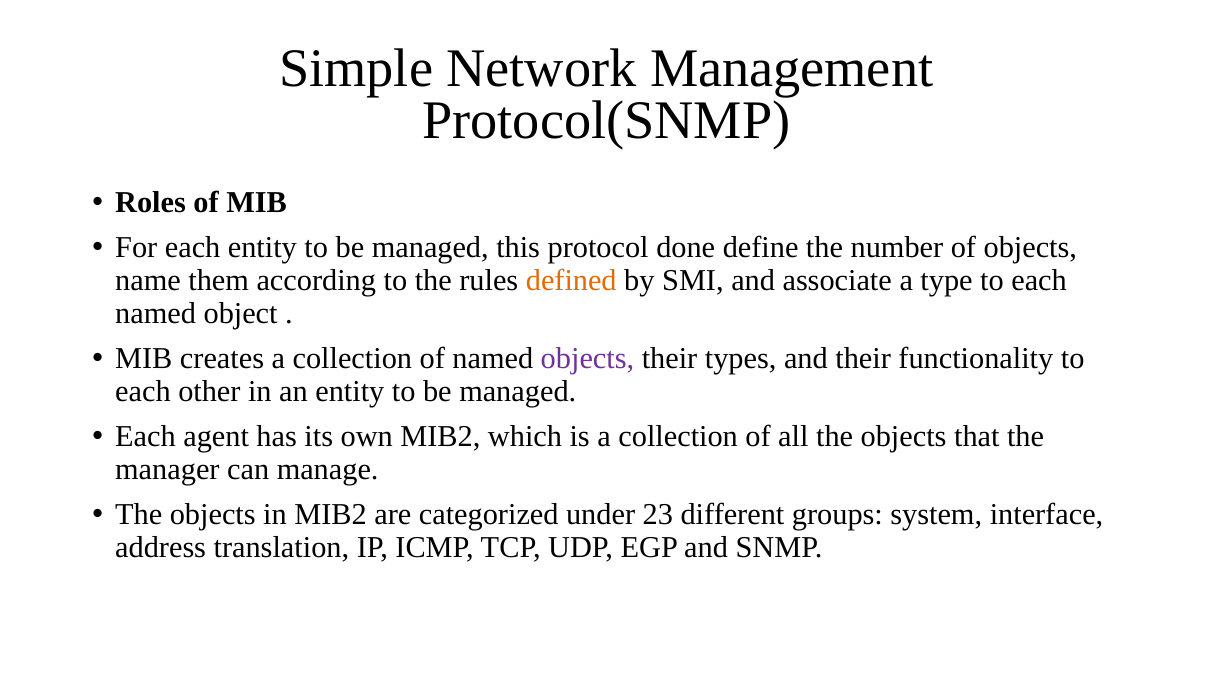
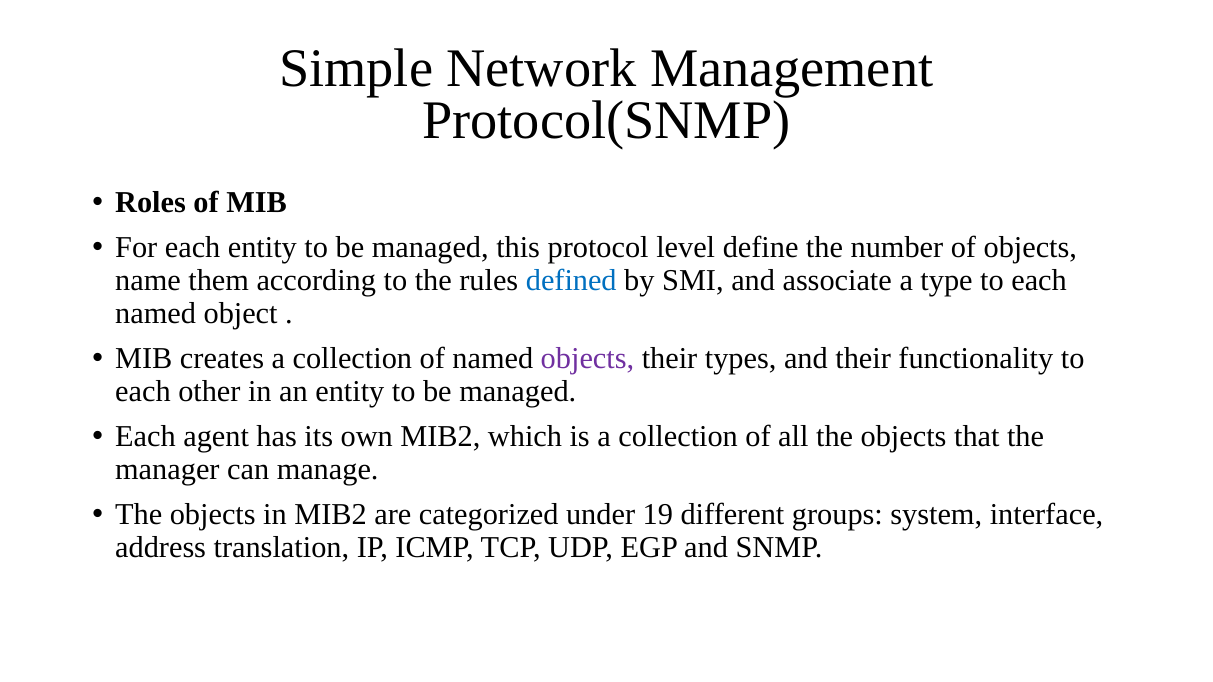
done: done -> level
defined colour: orange -> blue
23: 23 -> 19
